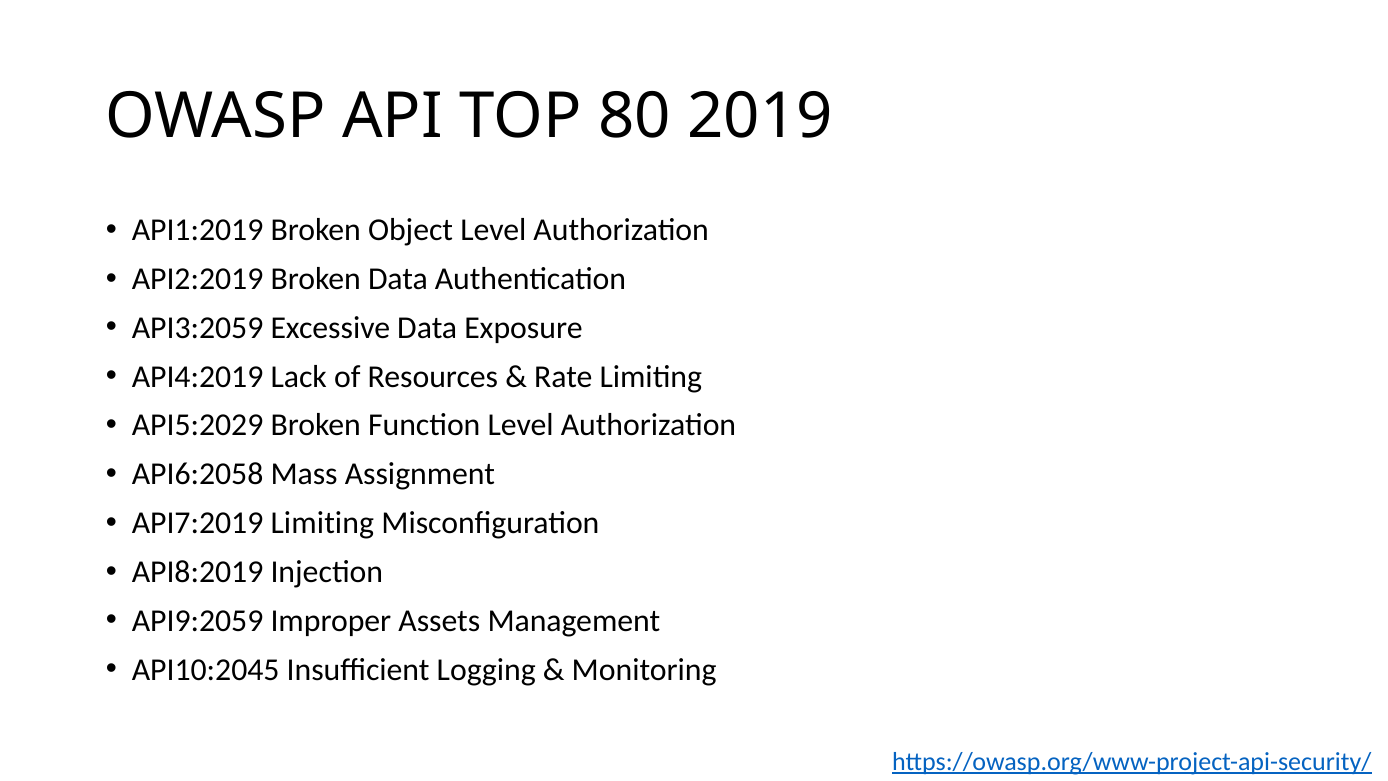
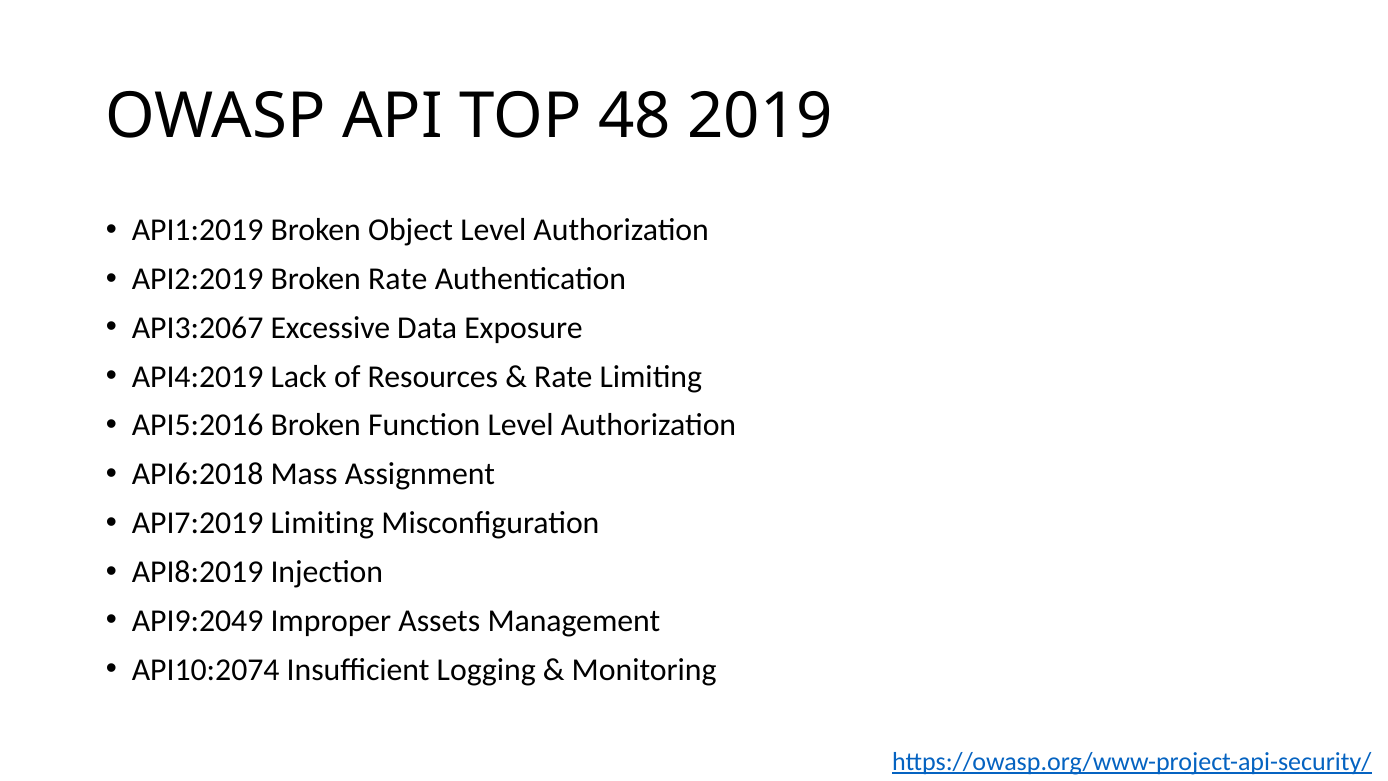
80: 80 -> 48
Broken Data: Data -> Rate
API3:2059: API3:2059 -> API3:2067
API5:2029: API5:2029 -> API5:2016
API6:2058: API6:2058 -> API6:2018
API9:2059: API9:2059 -> API9:2049
API10:2045: API10:2045 -> API10:2074
